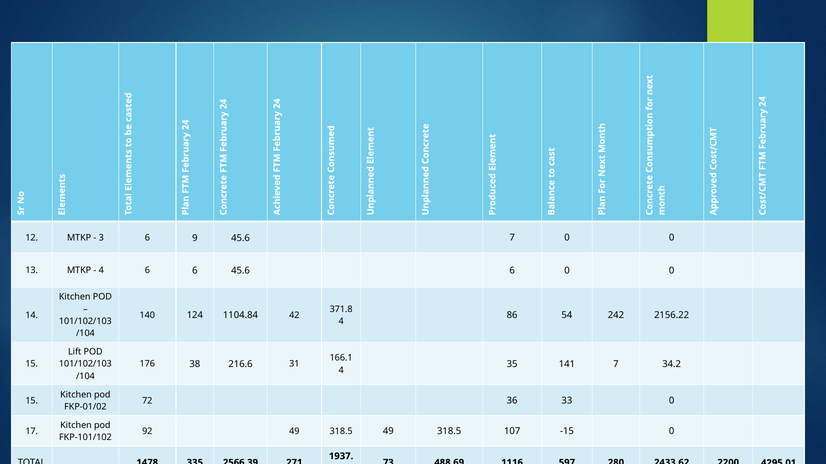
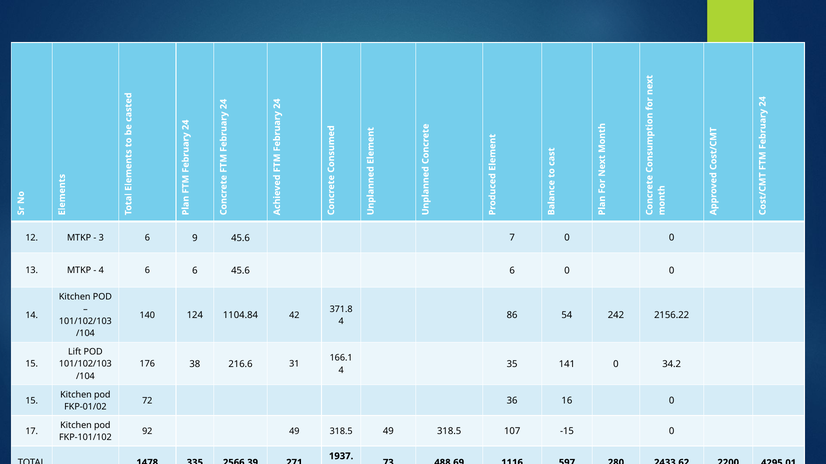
141 7: 7 -> 0
33: 33 -> 16
